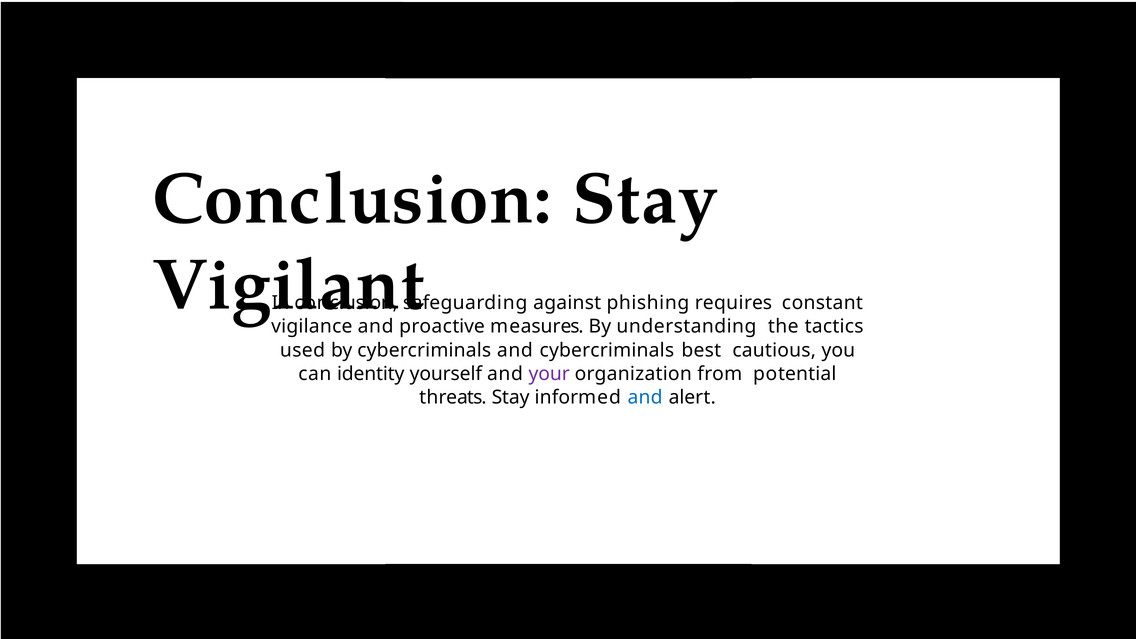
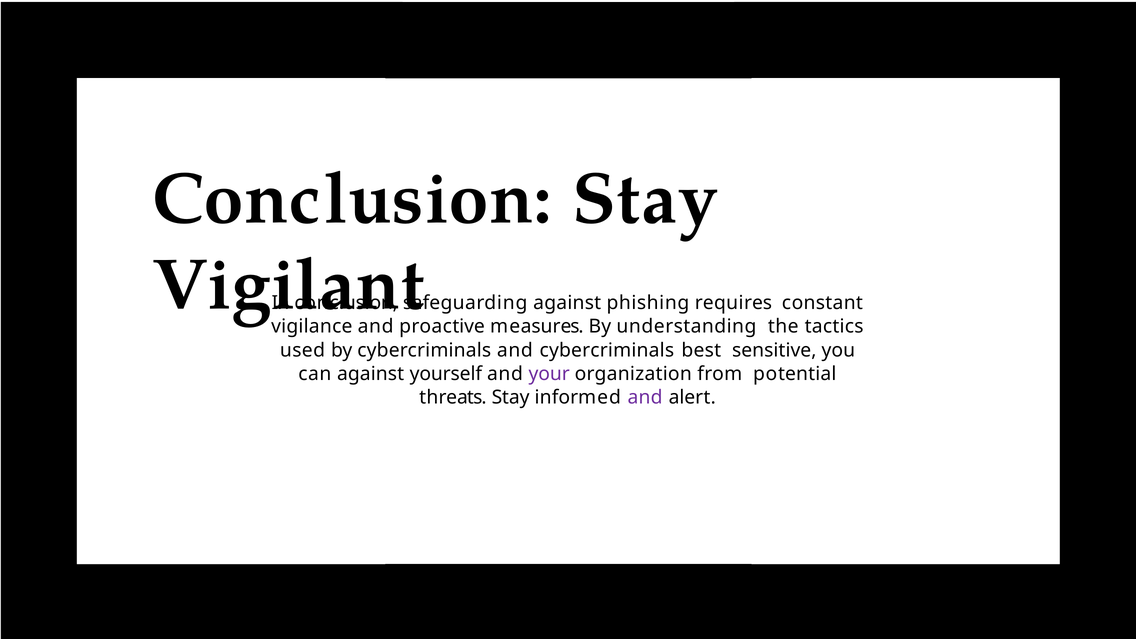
cautious: cautious -> sensitive
can identity: identity -> against
and at (645, 398) colour: blue -> purple
